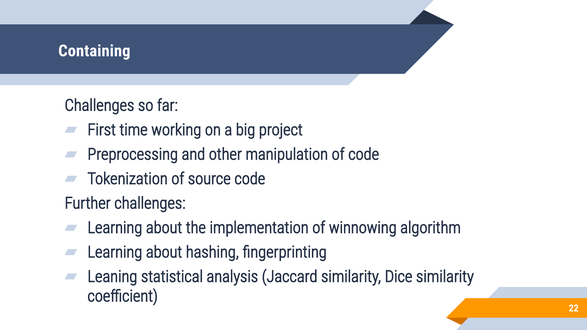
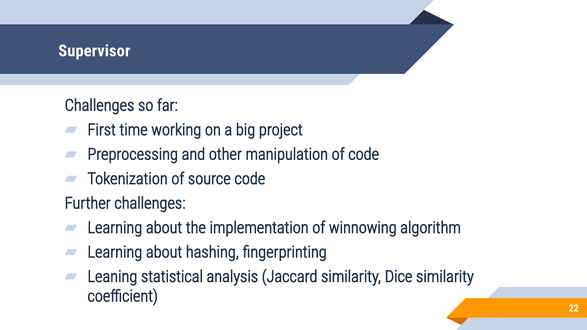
Containing: Containing -> Supervisor
